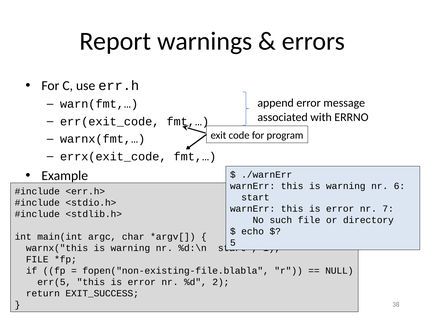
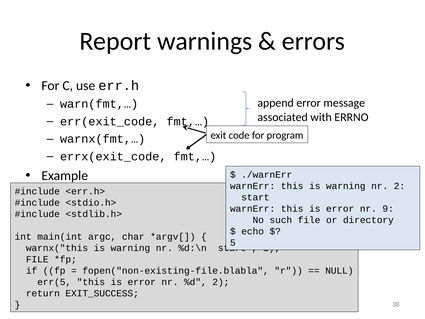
nr 6: 6 -> 2
7: 7 -> 9
